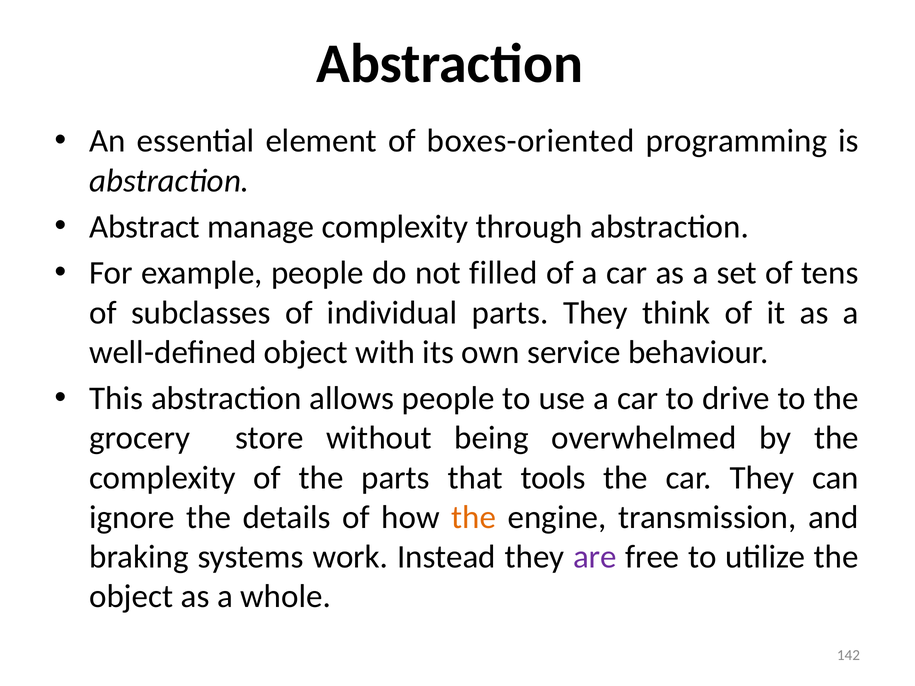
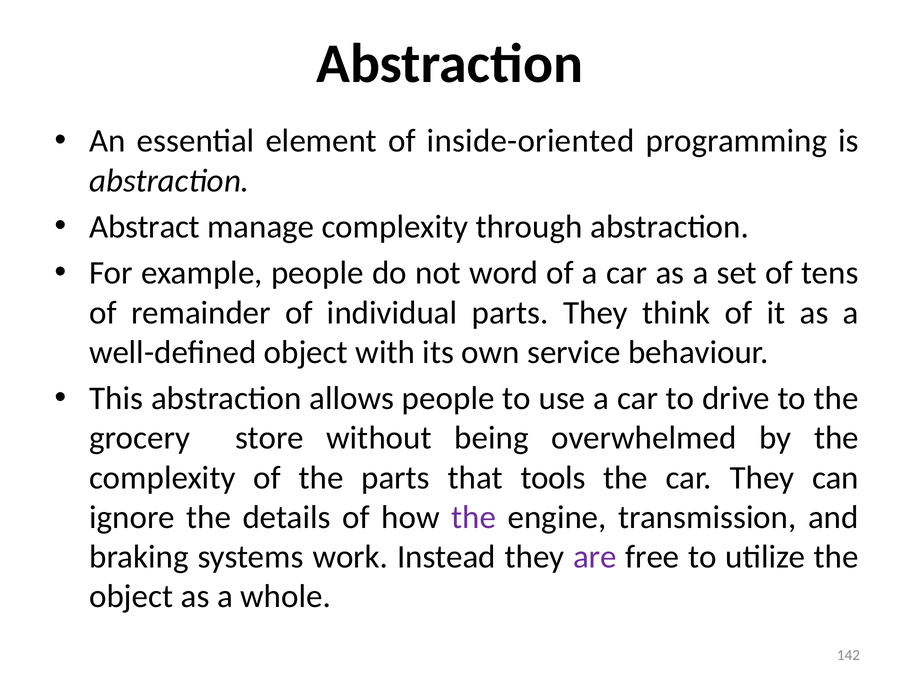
boxes-oriented: boxes-oriented -> inside-oriented
filled: filled -> word
subclasses: subclasses -> remainder
the at (474, 517) colour: orange -> purple
